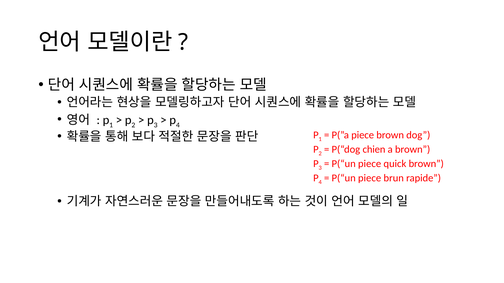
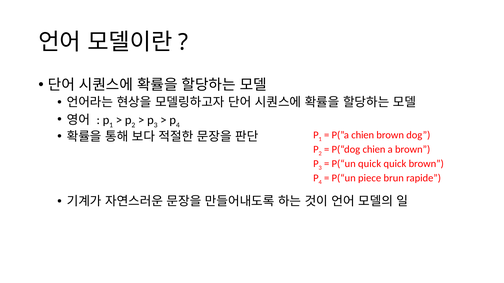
P(”a piece: piece -> chien
piece at (370, 164): piece -> quick
